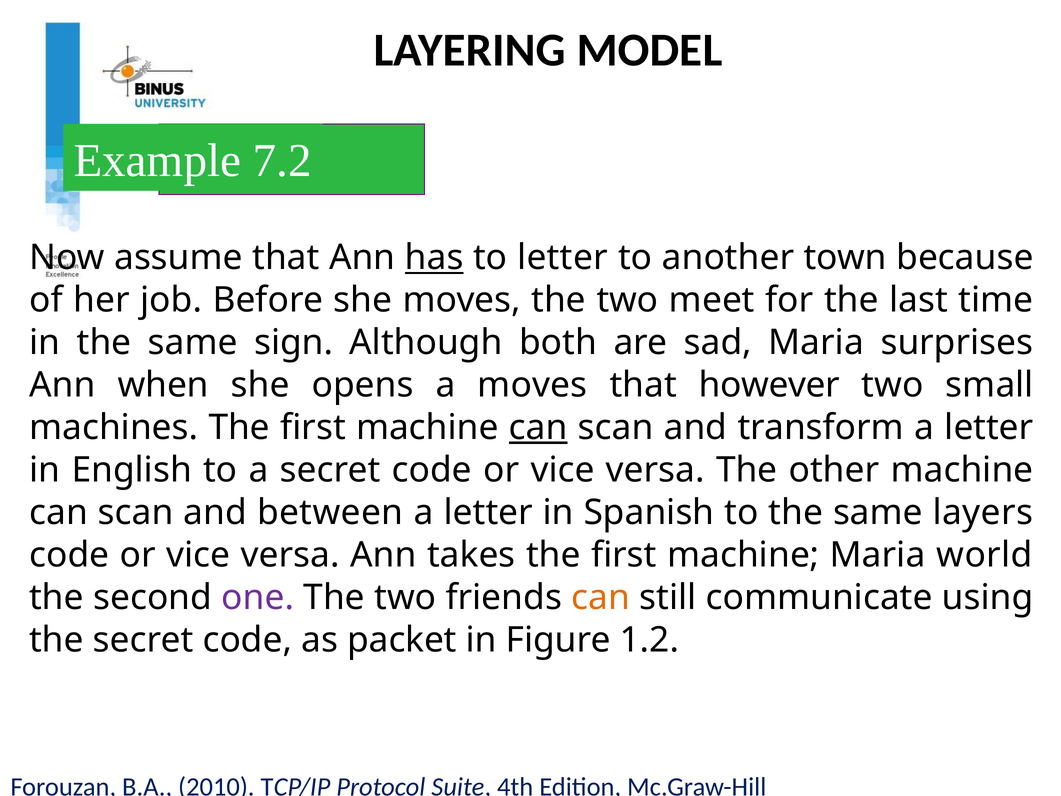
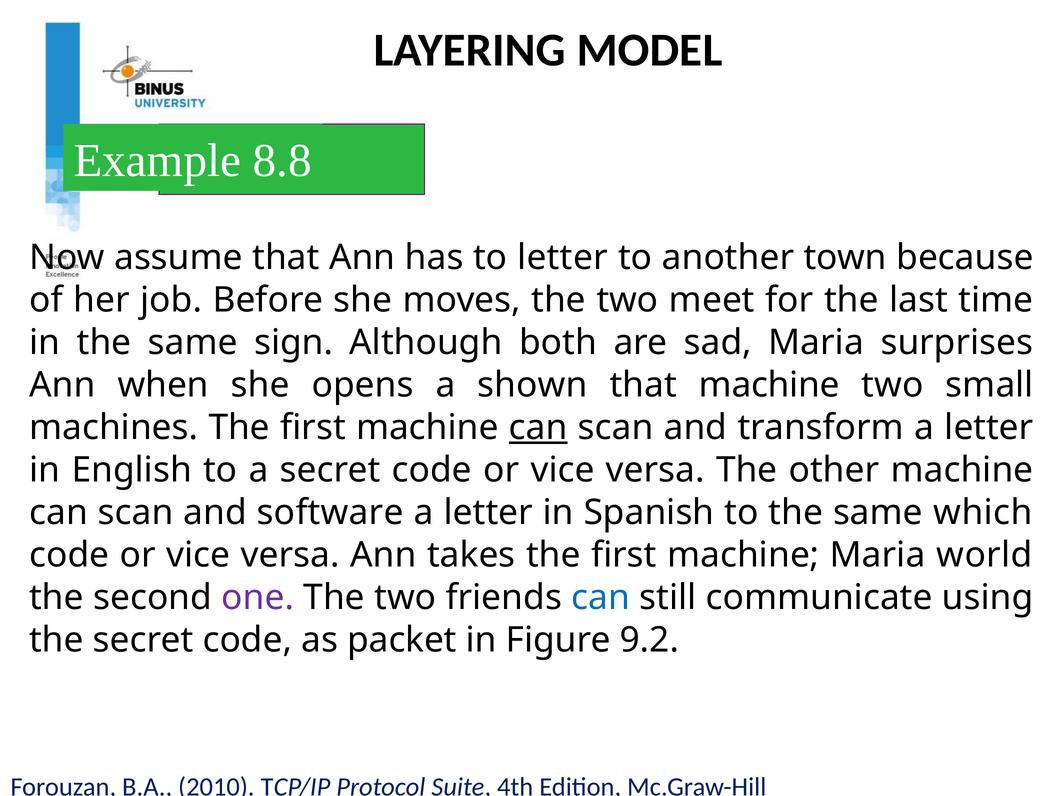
7.2: 7.2 -> 8.8
has underline: present -> none
a moves: moves -> shown
that however: however -> machine
between: between -> software
layers: layers -> which
can at (601, 597) colour: orange -> blue
1.2: 1.2 -> 9.2
